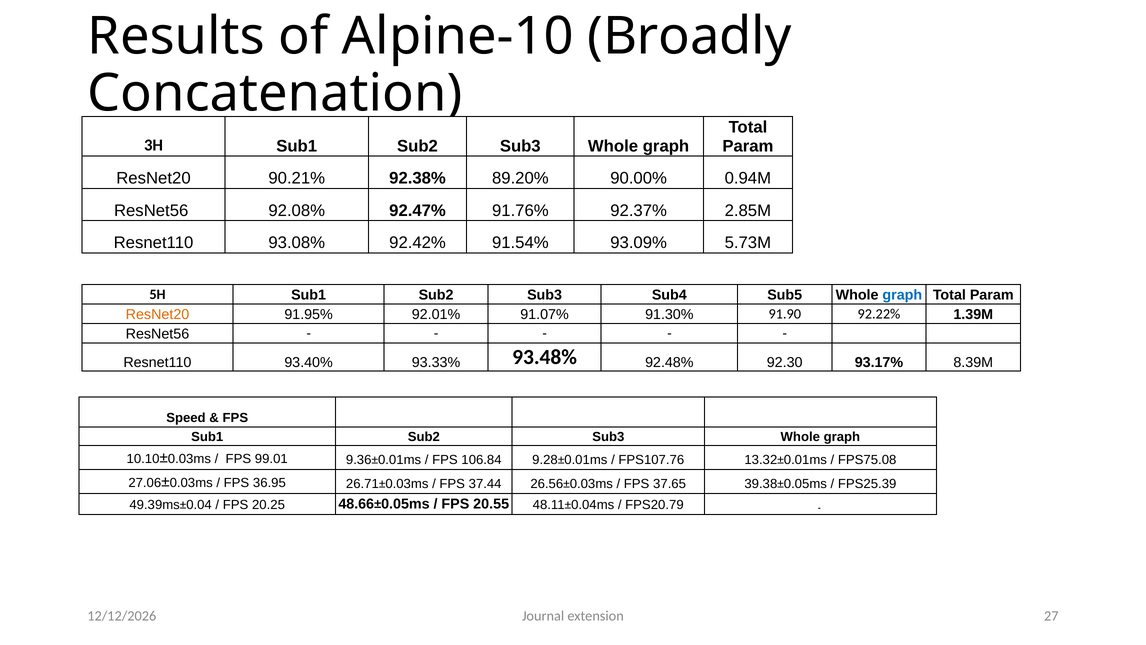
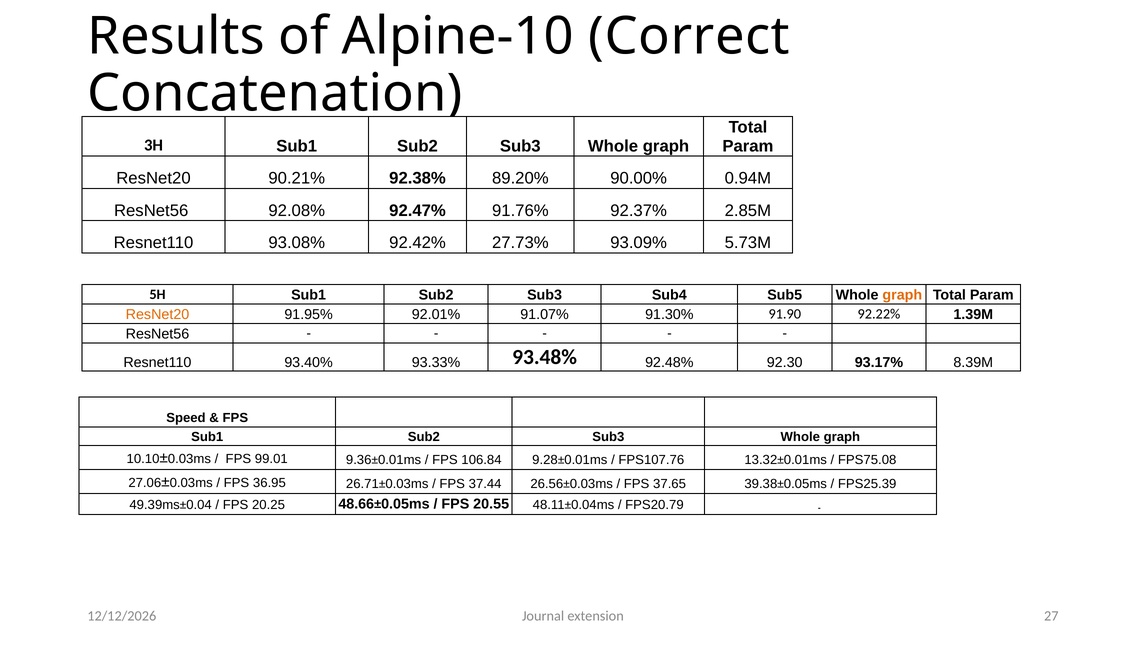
Broadly: Broadly -> Correct
91.54%: 91.54% -> 27.73%
graph at (902, 295) colour: blue -> orange
